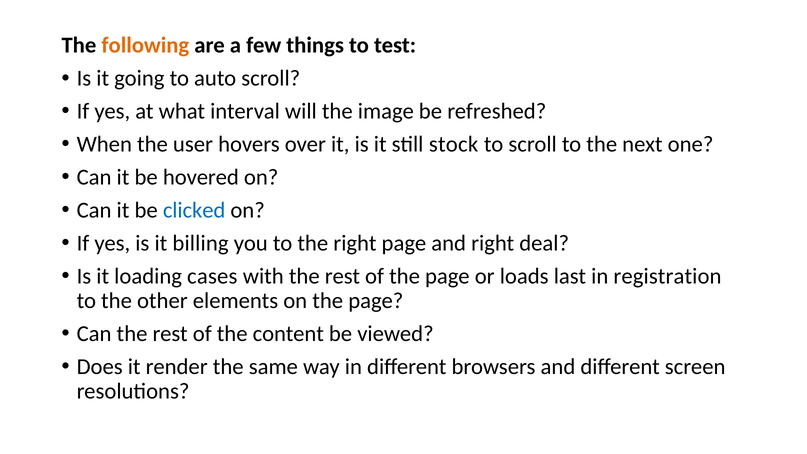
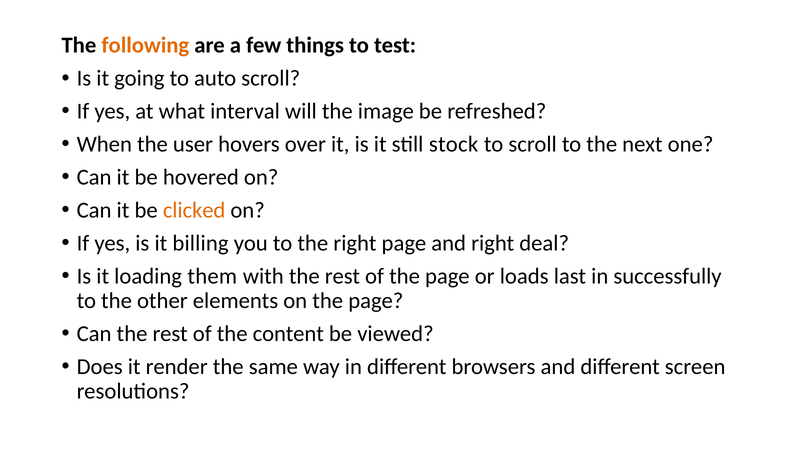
clicked colour: blue -> orange
cases: cases -> them
registration: registration -> successfully
